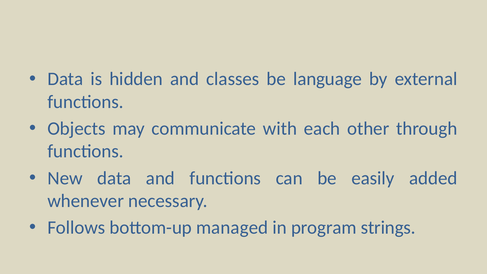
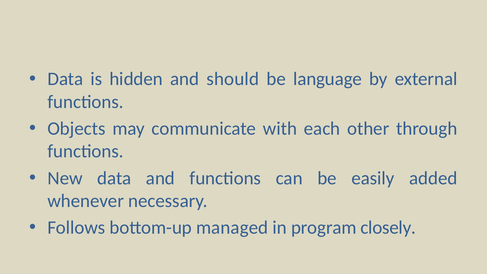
classes: classes -> should
strings: strings -> closely
